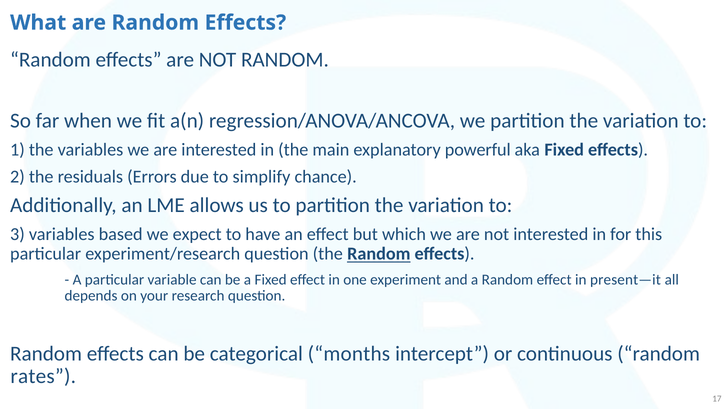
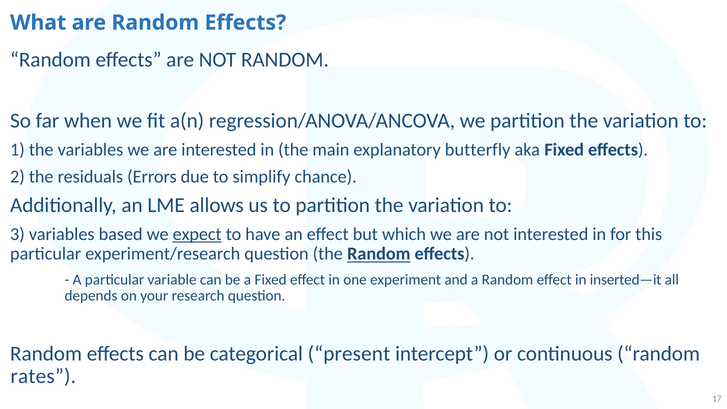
powerful: powerful -> butterfly
expect underline: none -> present
present—it: present—it -> inserted—it
months: months -> present
